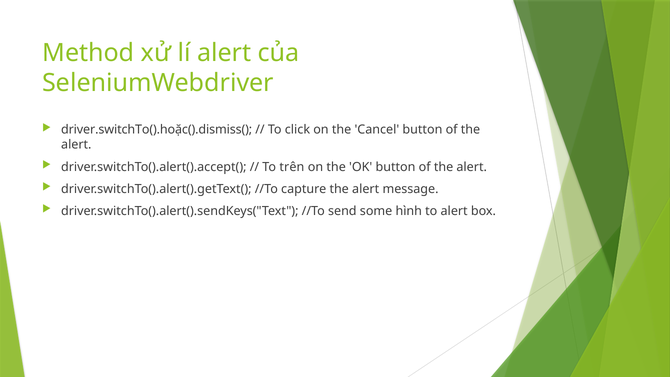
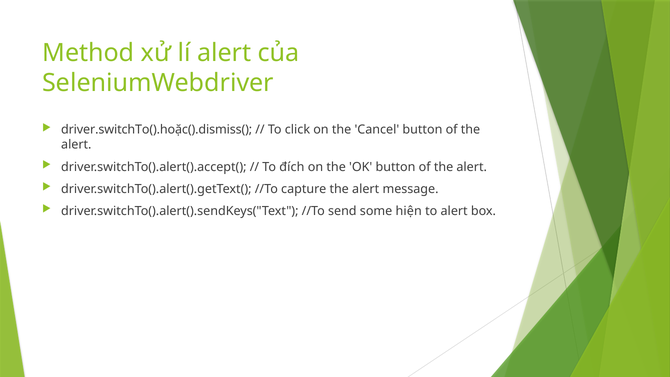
trên: trên -> đích
hình: hình -> hiện
